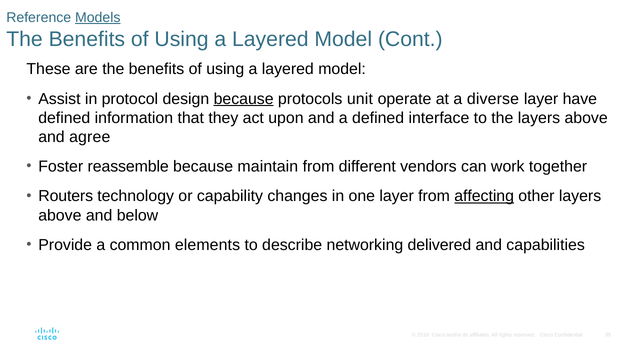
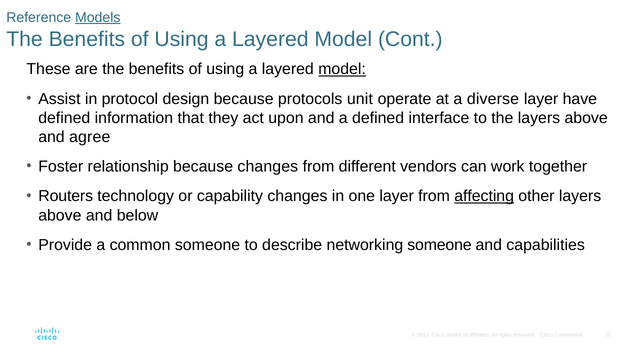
model at (342, 69) underline: none -> present
because at (244, 99) underline: present -> none
reassemble: reassemble -> relationship
because maintain: maintain -> changes
common elements: elements -> someone
networking delivered: delivered -> someone
